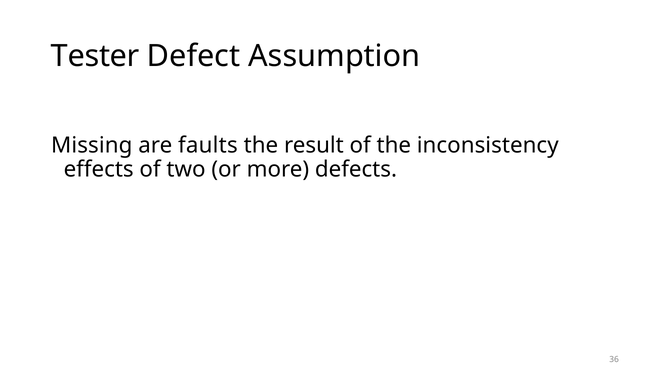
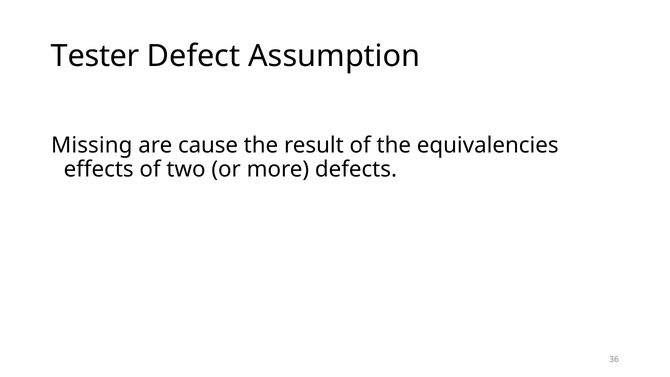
faults: faults -> cause
inconsistency: inconsistency -> equivalencies
